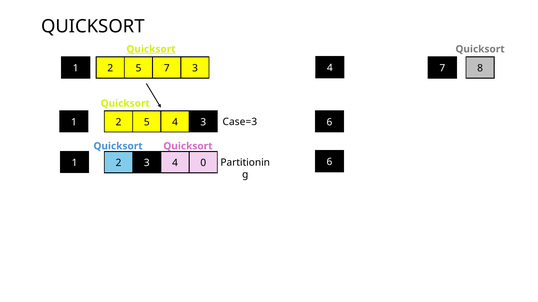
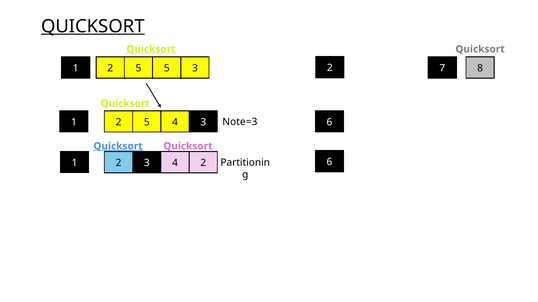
QUICKSORT at (93, 26) underline: none -> present
5 7: 7 -> 5
4 at (330, 68): 4 -> 2
Case=3: Case=3 -> Note=3
Quicksort at (118, 146) underline: none -> present
4 0: 0 -> 2
